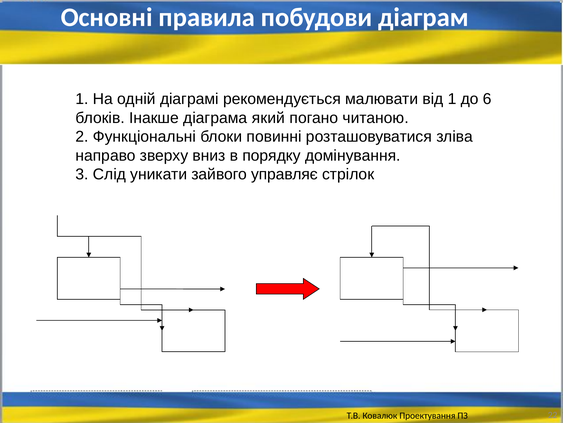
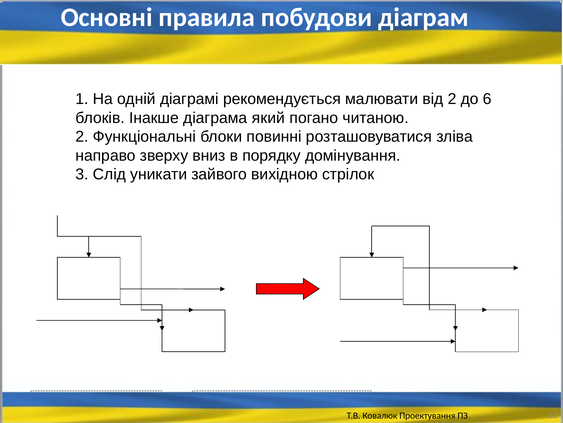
від 1: 1 -> 2
управляє: управляє -> вихідною
